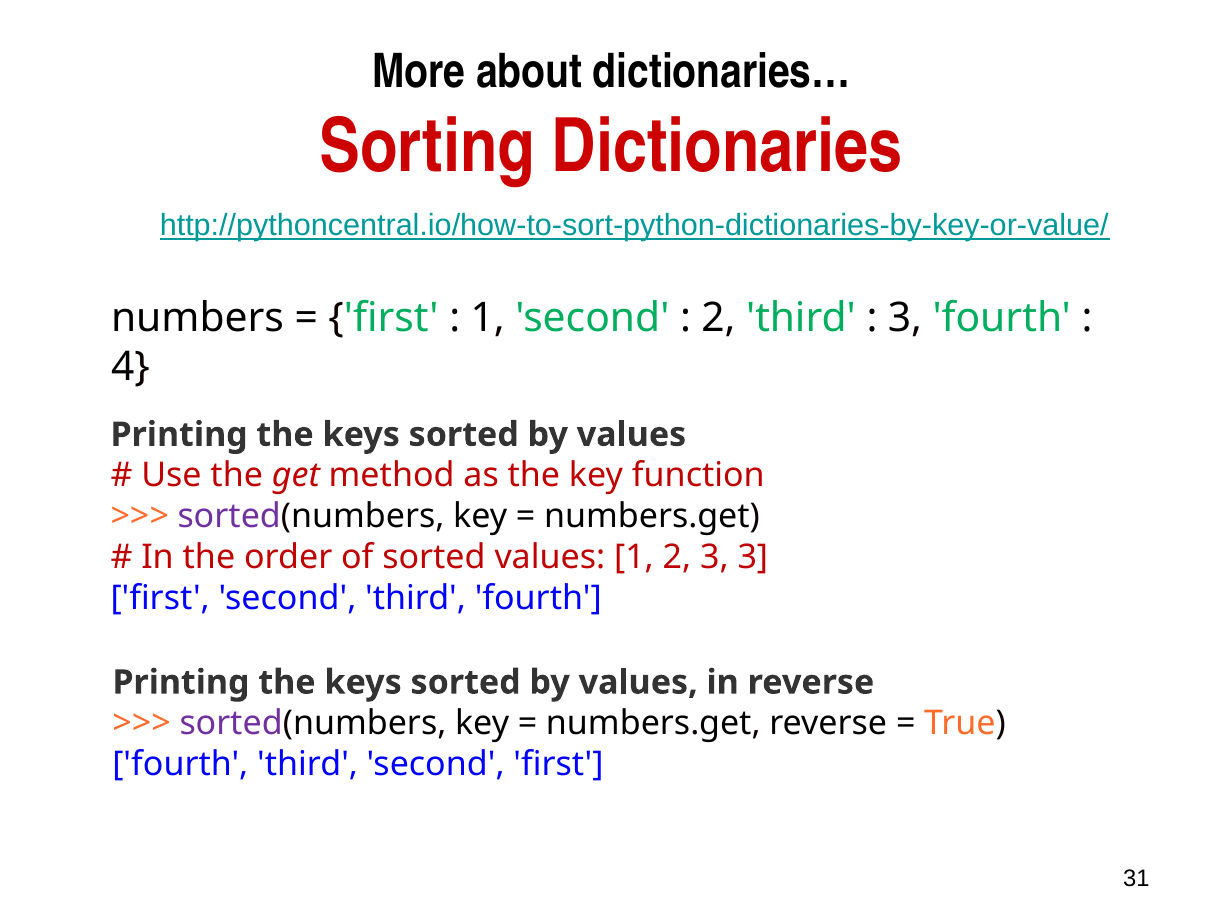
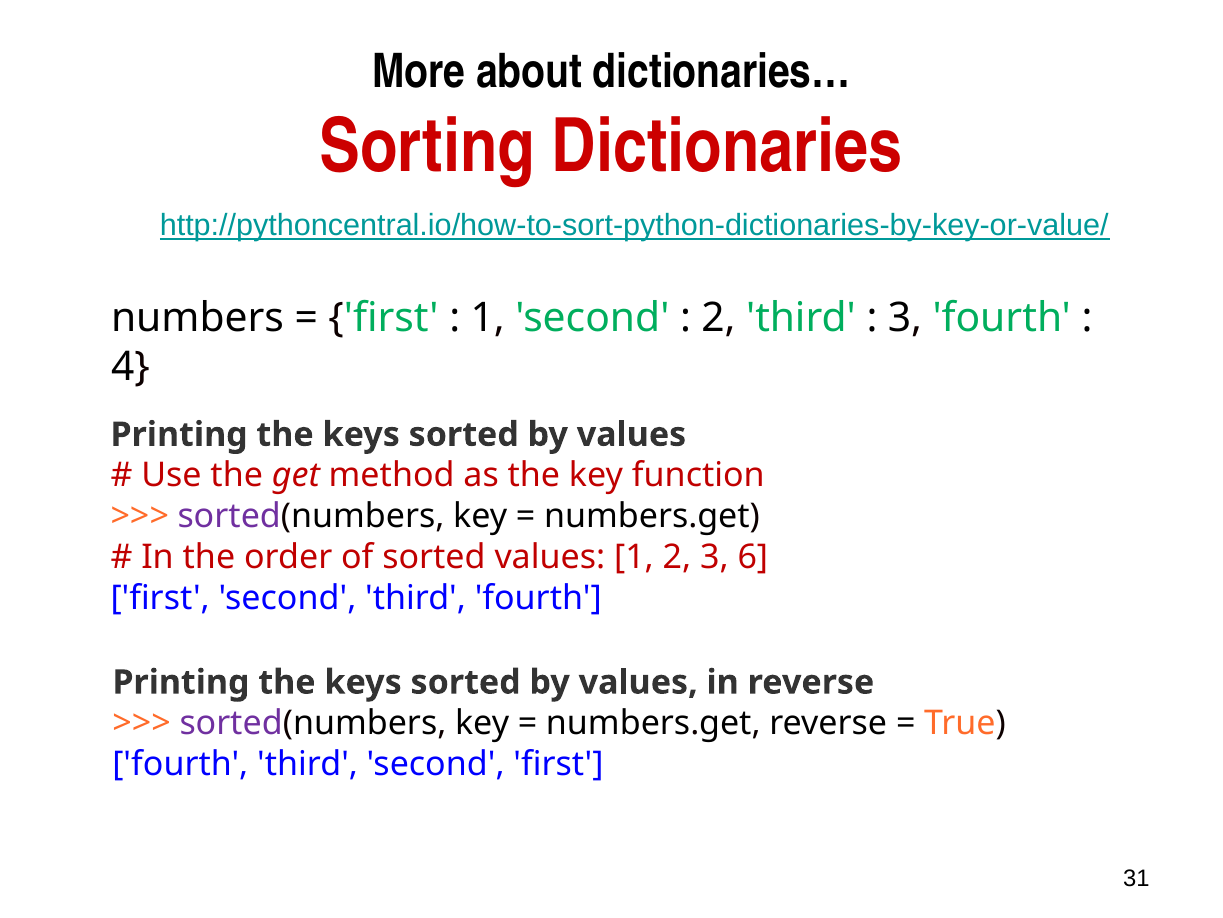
3 3: 3 -> 6
